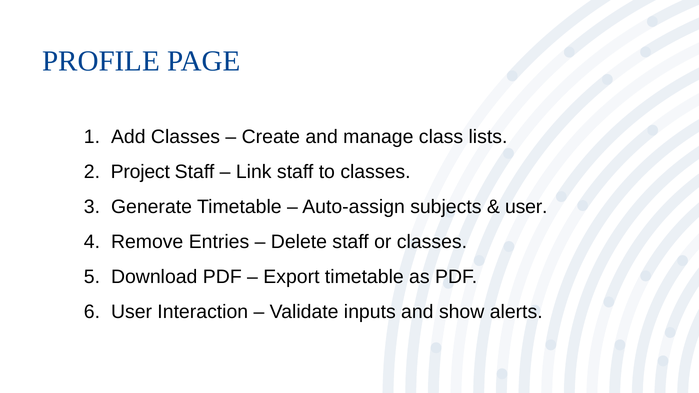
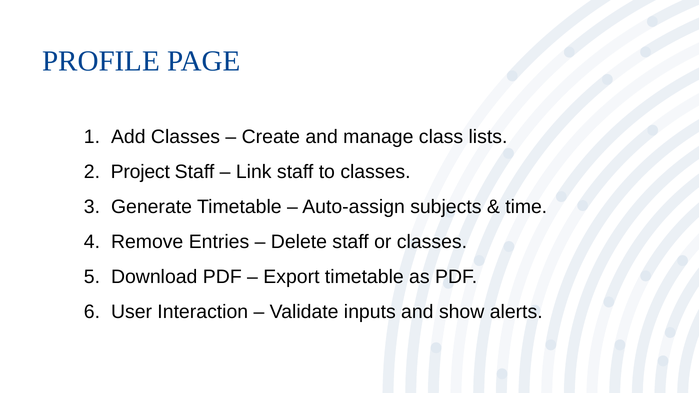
user at (526, 207): user -> time
